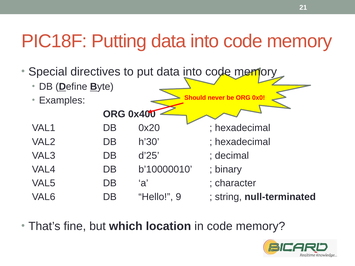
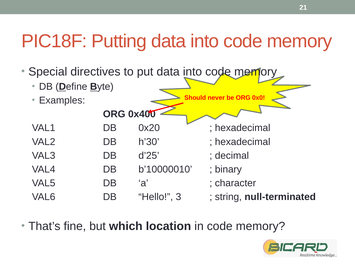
9: 9 -> 3
